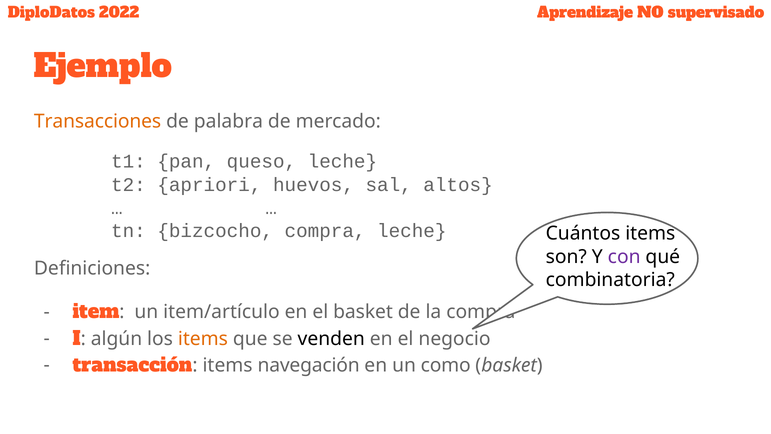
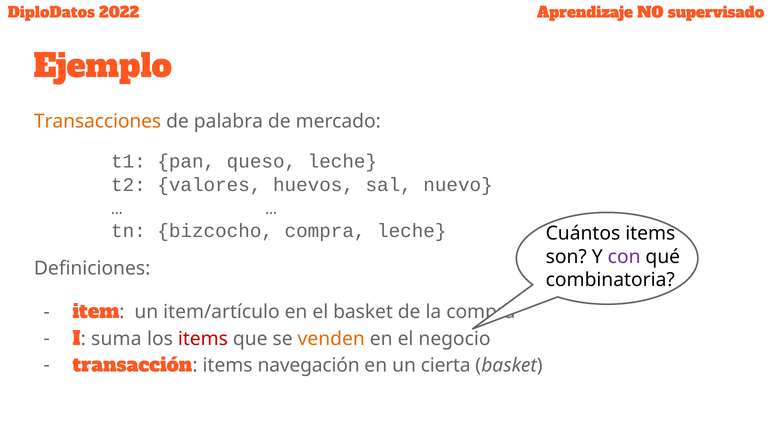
apriori: apriori -> valores
altos: altos -> nuevo
algún: algún -> suma
items at (203, 338) colour: orange -> red
venden colour: black -> orange
como: como -> cierta
